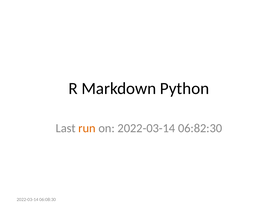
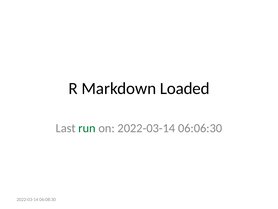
Python: Python -> Loaded
run colour: orange -> green
06:82:30: 06:82:30 -> 06:06:30
